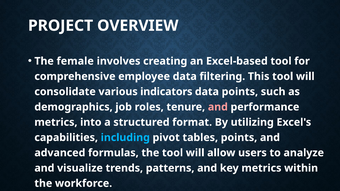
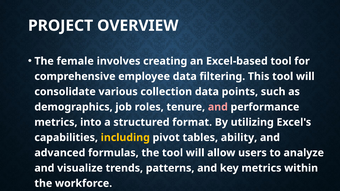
indicators: indicators -> collection
including colour: light blue -> yellow
tables points: points -> ability
